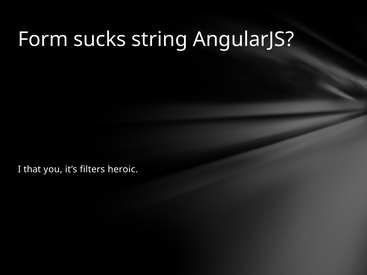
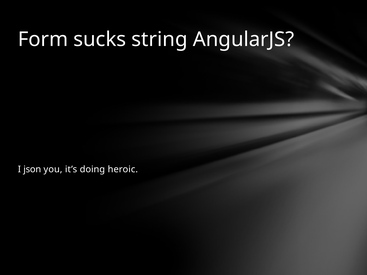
that: that -> json
filters: filters -> doing
